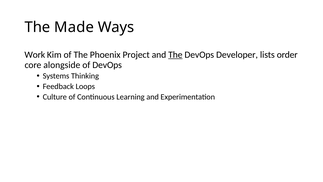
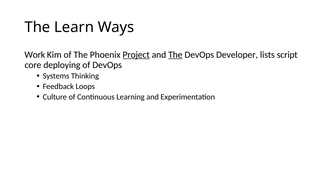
Made: Made -> Learn
Project underline: none -> present
order: order -> script
alongside: alongside -> deploying
